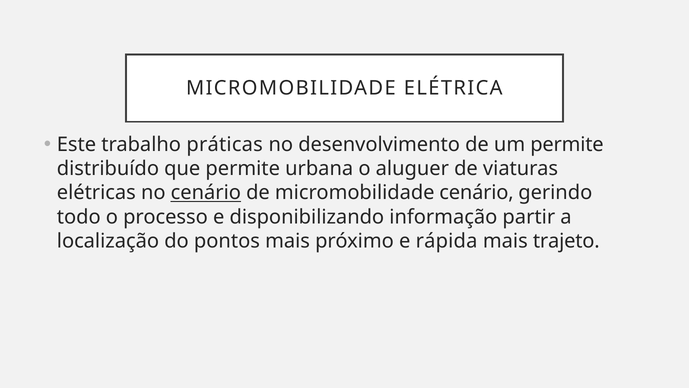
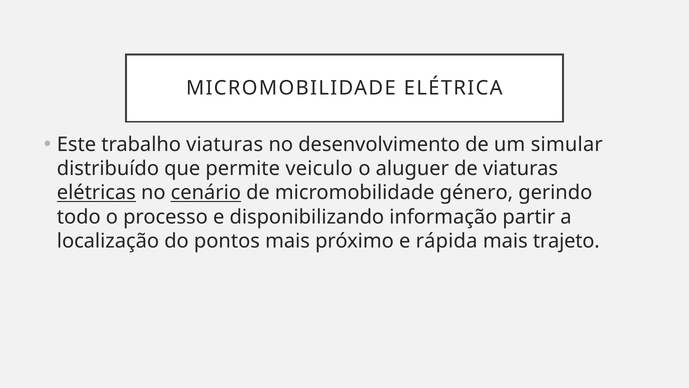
trabalho práticas: práticas -> viaturas
um permite: permite -> simular
urbana: urbana -> veiculo
elétricas underline: none -> present
micromobilidade cenário: cenário -> género
